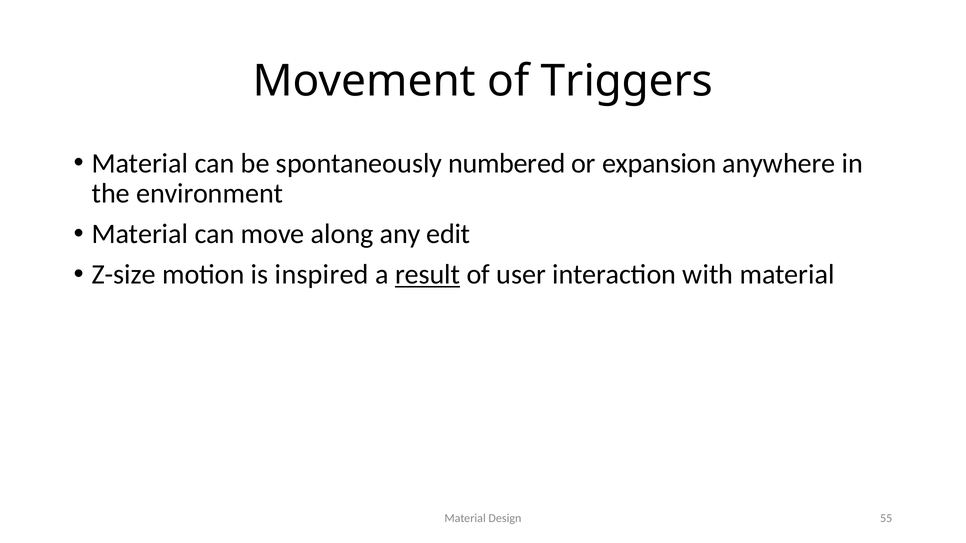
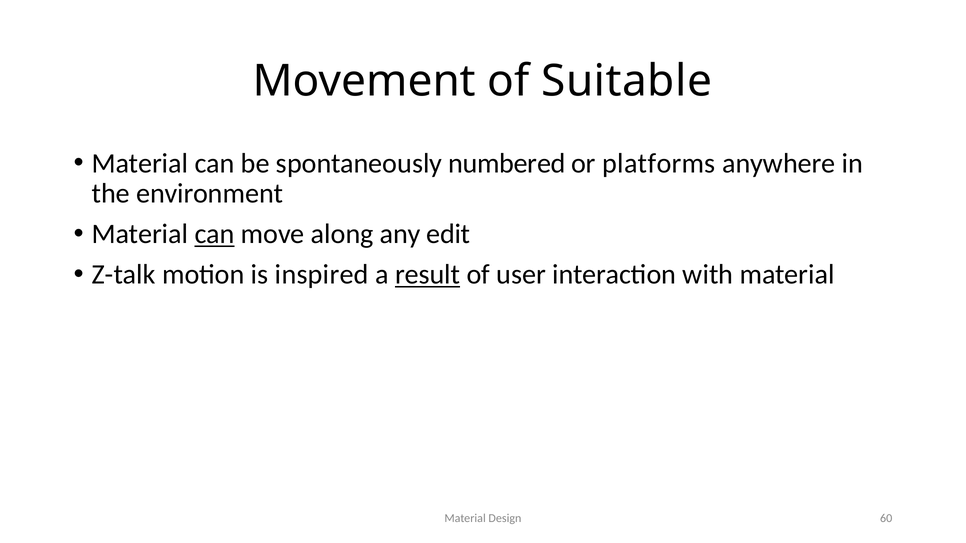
Triggers: Triggers -> Suitable
expansion: expansion -> platforms
can at (215, 234) underline: none -> present
Z-size: Z-size -> Z-talk
55: 55 -> 60
